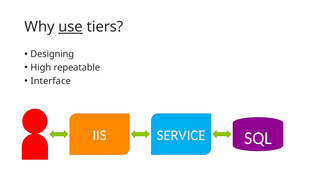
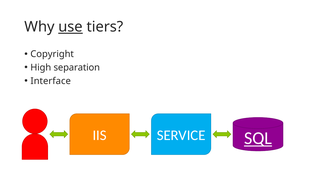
Designing: Designing -> Copyright
repeatable: repeatable -> separation
SQL underline: none -> present
